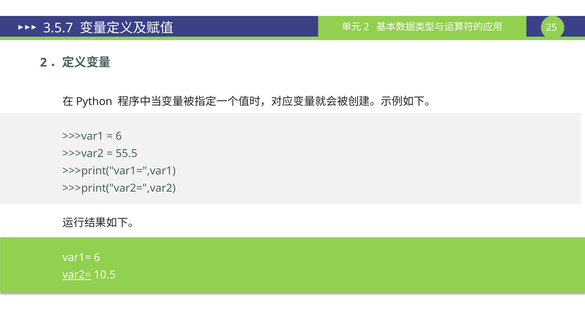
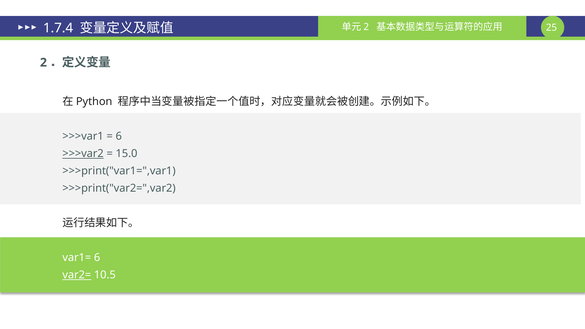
3.5.7: 3.5.7 -> 1.7.4
>>>var2 underline: none -> present
55.5: 55.5 -> 15.0
